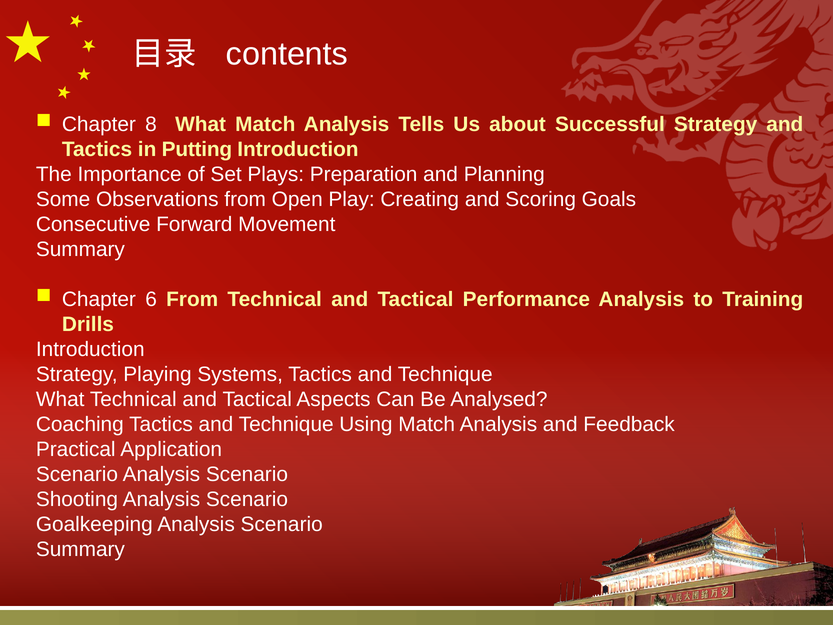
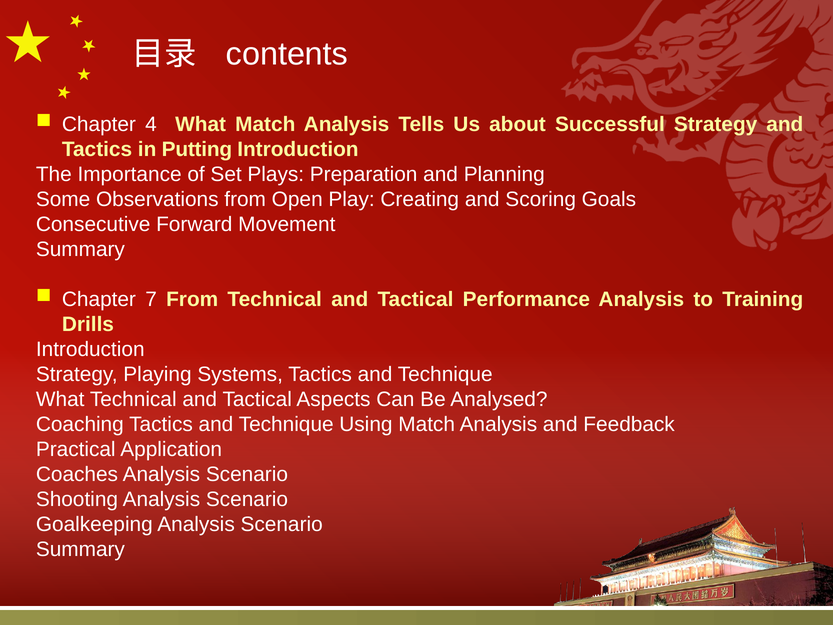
8: 8 -> 4
6: 6 -> 7
Scenario at (77, 474): Scenario -> Coaches
